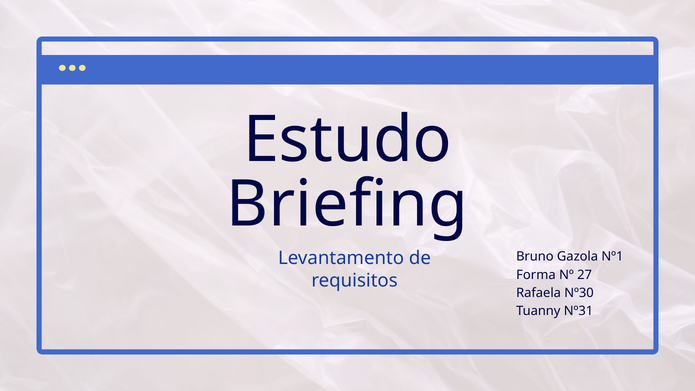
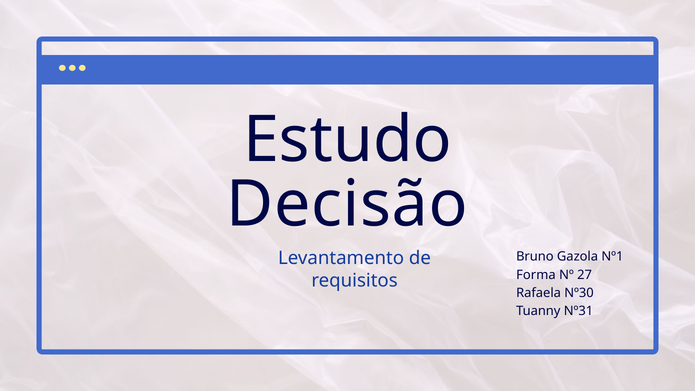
Briefing: Briefing -> Decisão
